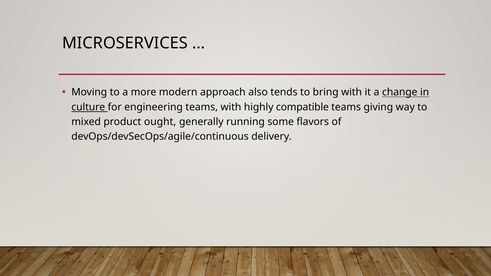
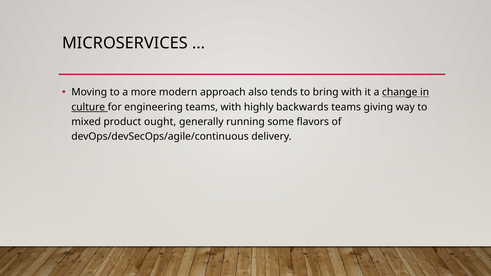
compatible: compatible -> backwards
